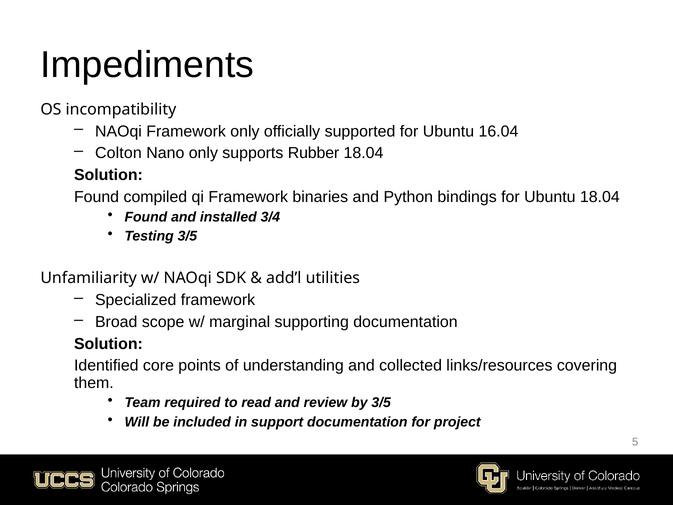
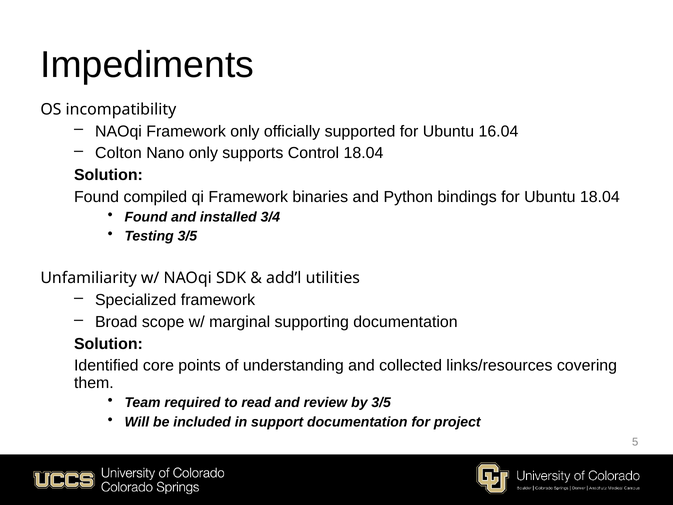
Rubber: Rubber -> Control
